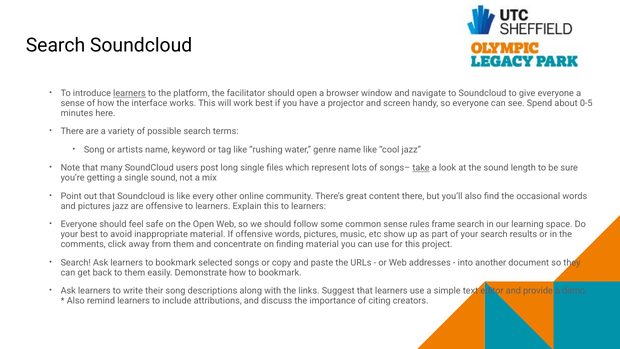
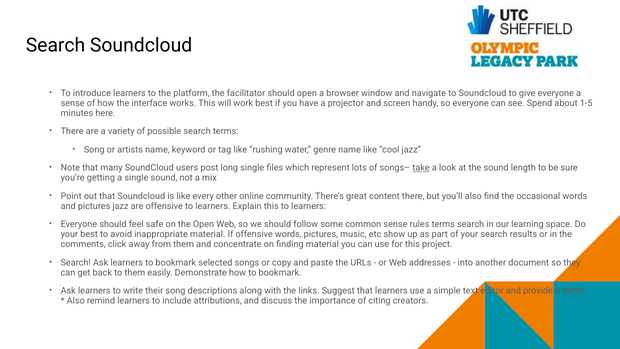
learners at (129, 93) underline: present -> none
0-5: 0-5 -> 1-5
rules frame: frame -> terms
